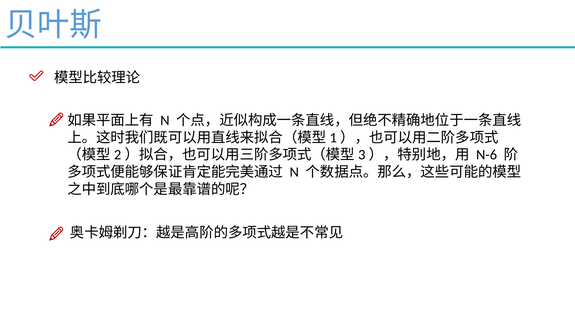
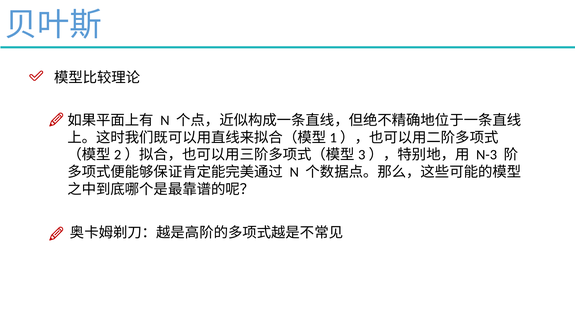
N-6: N-6 -> N-3
